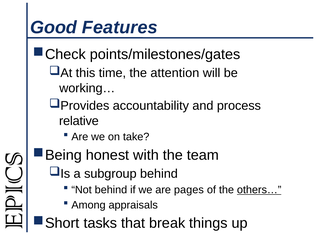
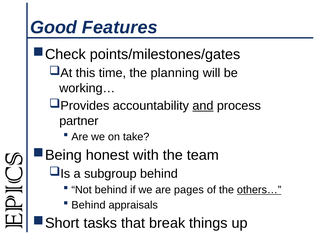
attention: attention -> planning
and underline: none -> present
relative: relative -> partner
Among at (89, 205): Among -> Behind
